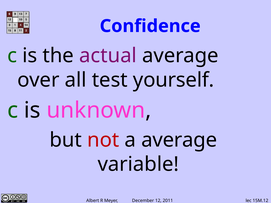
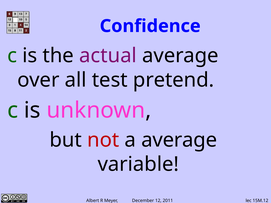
yourself: yourself -> pretend
